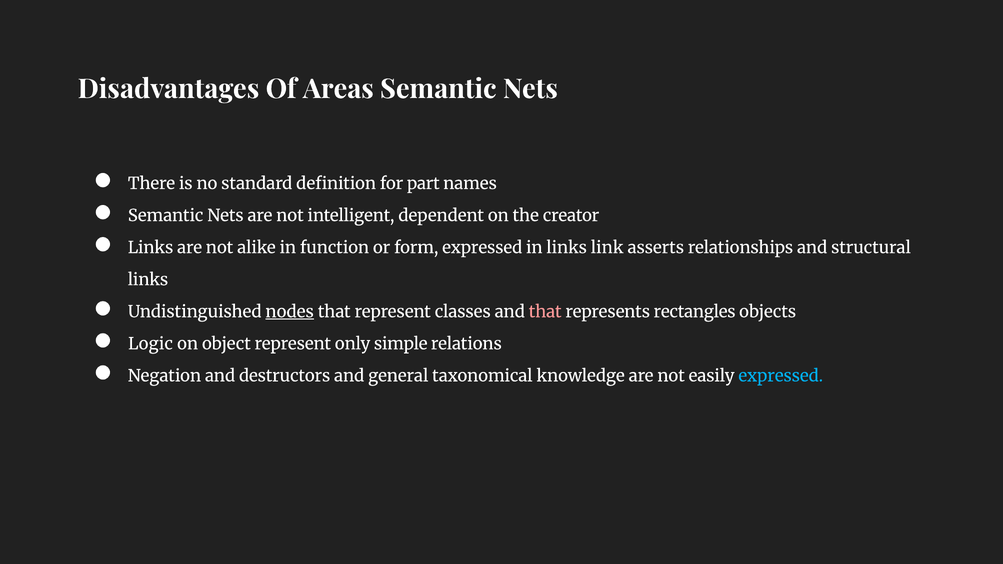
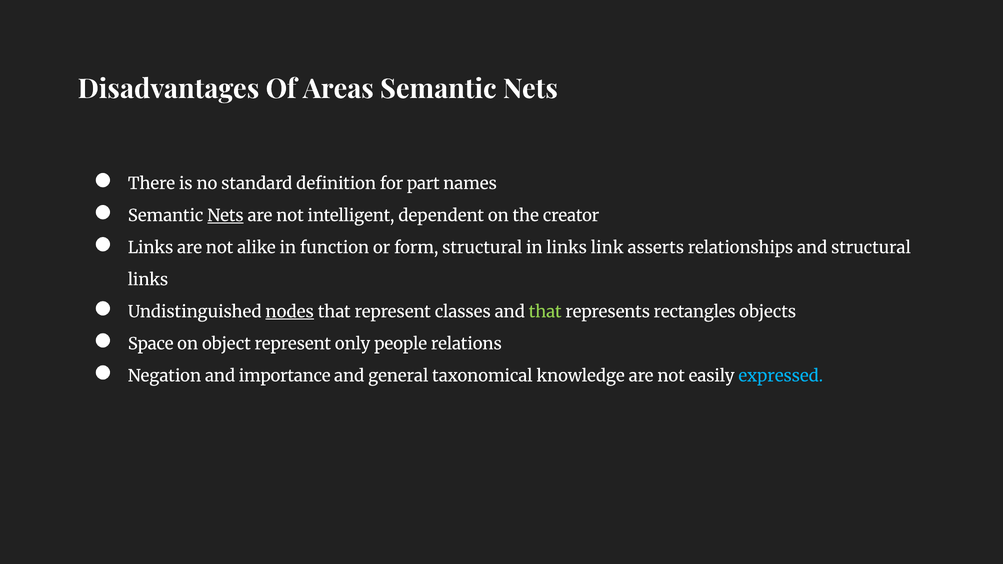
Nets at (225, 216) underline: none -> present
form expressed: expressed -> structural
that at (545, 312) colour: pink -> light green
Logic: Logic -> Space
simple: simple -> people
destructors: destructors -> importance
